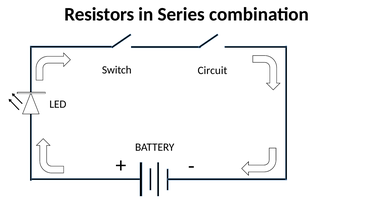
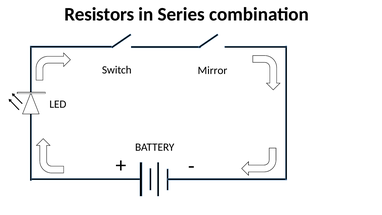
Circuit: Circuit -> Mirror
